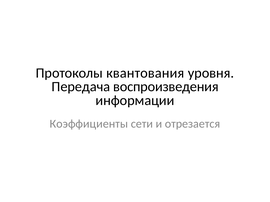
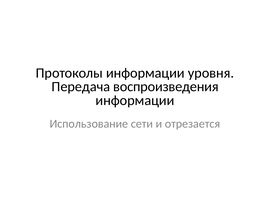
Протоколы квантования: квантования -> информации
Коэффициенты: Коэффициенты -> Использование
